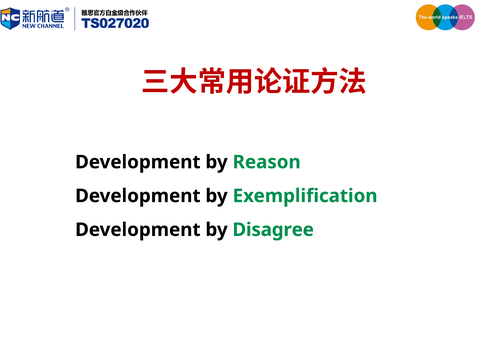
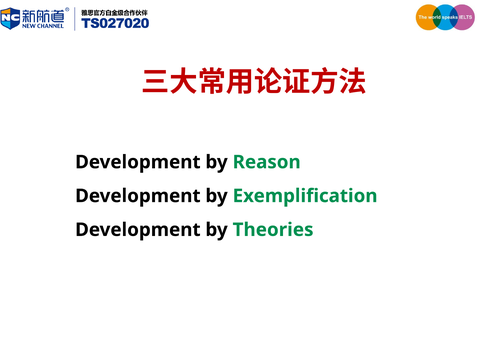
Disagree: Disagree -> Theories
